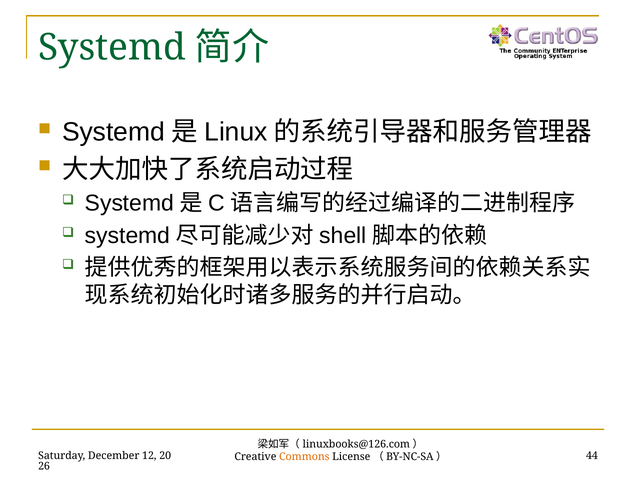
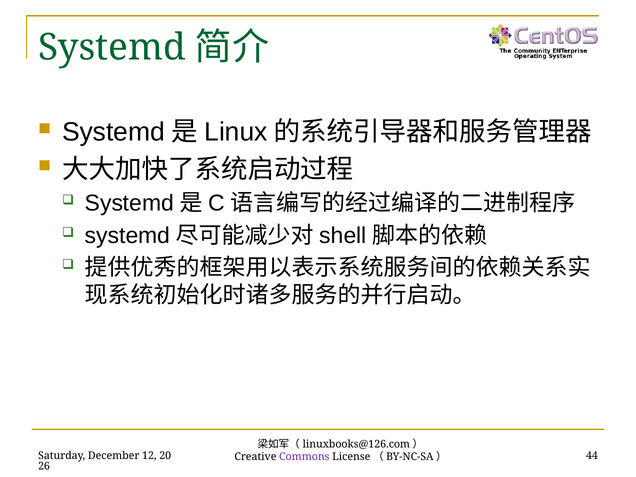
Commons colour: orange -> purple
